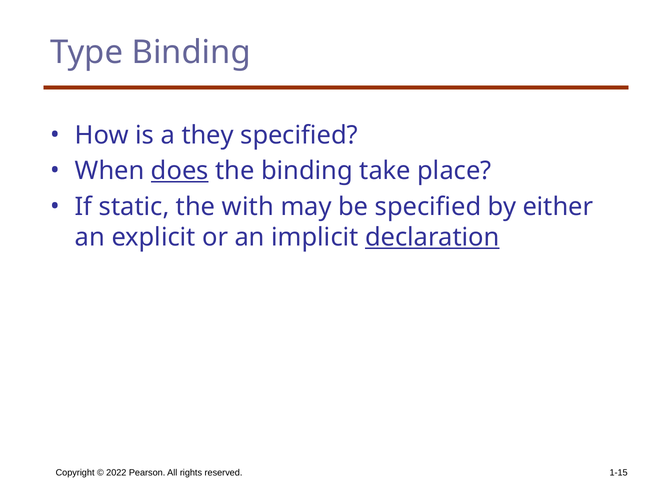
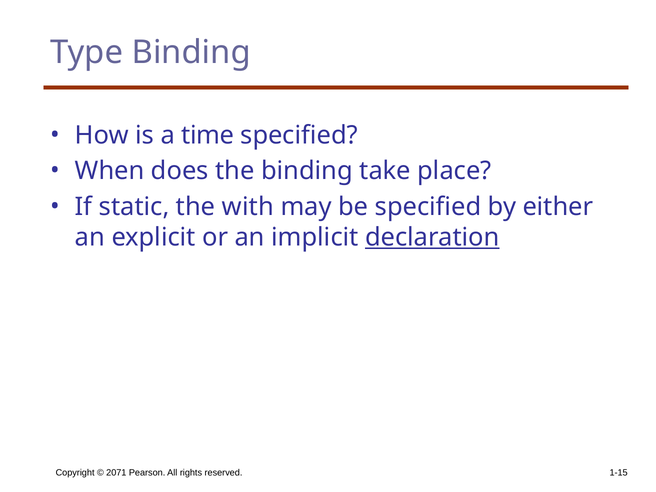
they: they -> time
does underline: present -> none
2022: 2022 -> 2071
